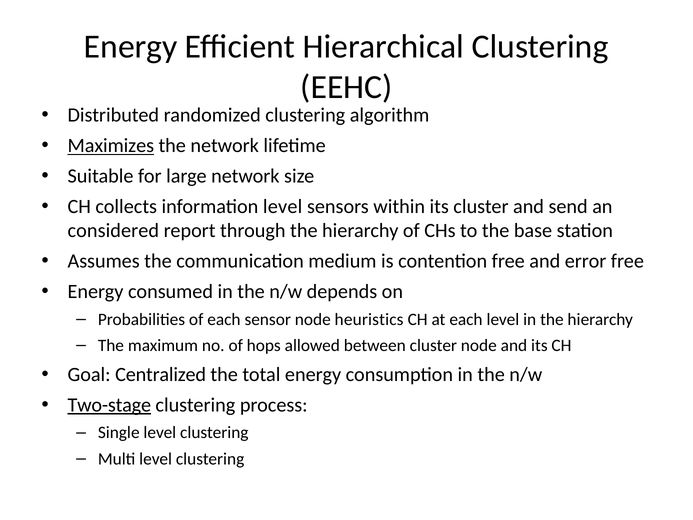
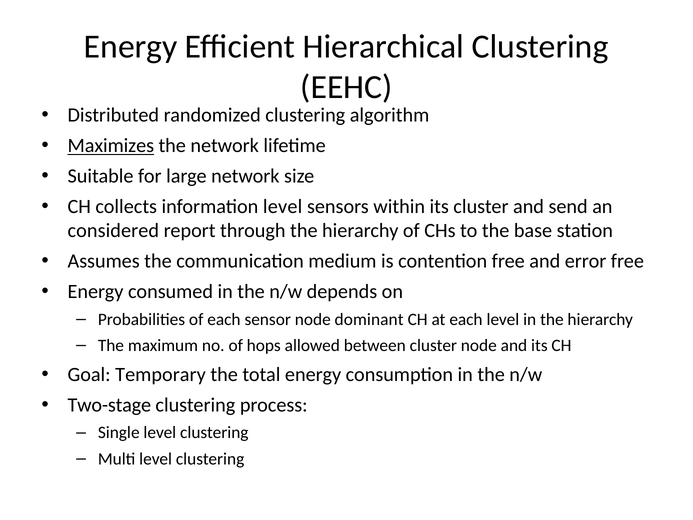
heuristics: heuristics -> dominant
Centralized: Centralized -> Temporary
Two-stage underline: present -> none
